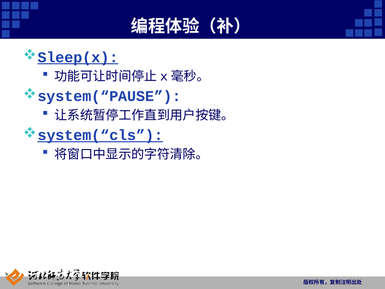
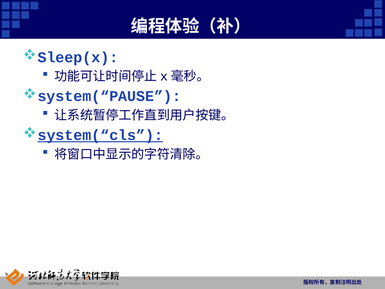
Sleep(x underline: present -> none
